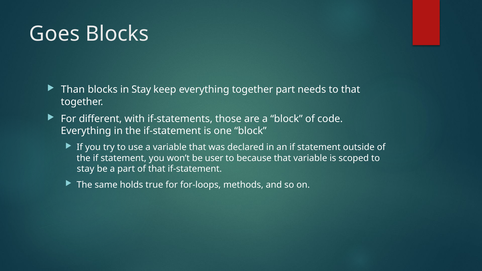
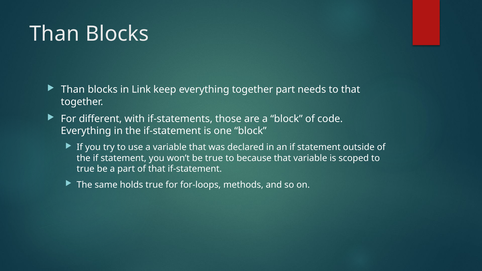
Goes at (55, 34): Goes -> Than
in Stay: Stay -> Link
be user: user -> true
stay at (86, 169): stay -> true
